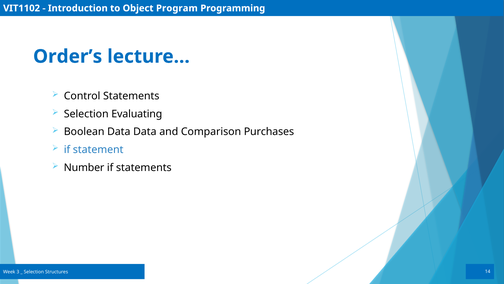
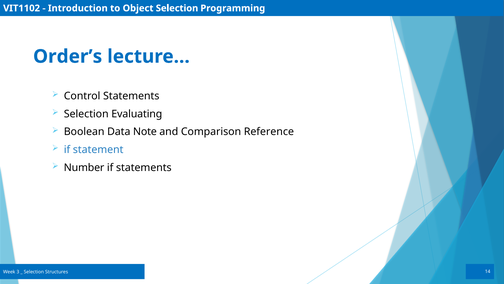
Object Program: Program -> Selection
Data Data: Data -> Note
Purchases: Purchases -> Reference
